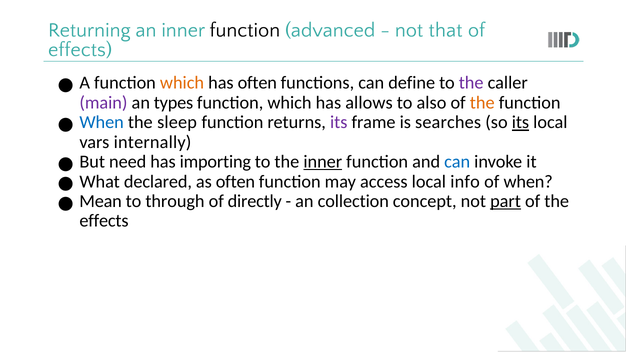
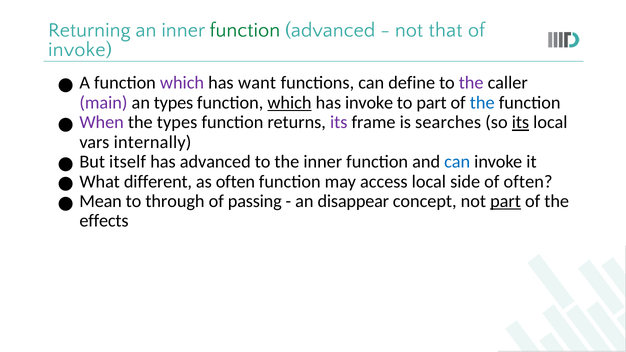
function at (245, 30) colour: black -> green
effects at (80, 49): effects -> invoke
which at (182, 83) colour: orange -> purple
has often: often -> want
which at (289, 103) underline: none -> present
has allows: allows -> invoke
to also: also -> part
the at (482, 103) colour: orange -> blue
When at (102, 122) colour: blue -> purple
the sleep: sleep -> types
need: need -> itself
has importing: importing -> advanced
inner at (323, 162) underline: present -> none
declared: declared -> different
info: info -> side
of when: when -> often
directly: directly -> passing
collection: collection -> disappear
